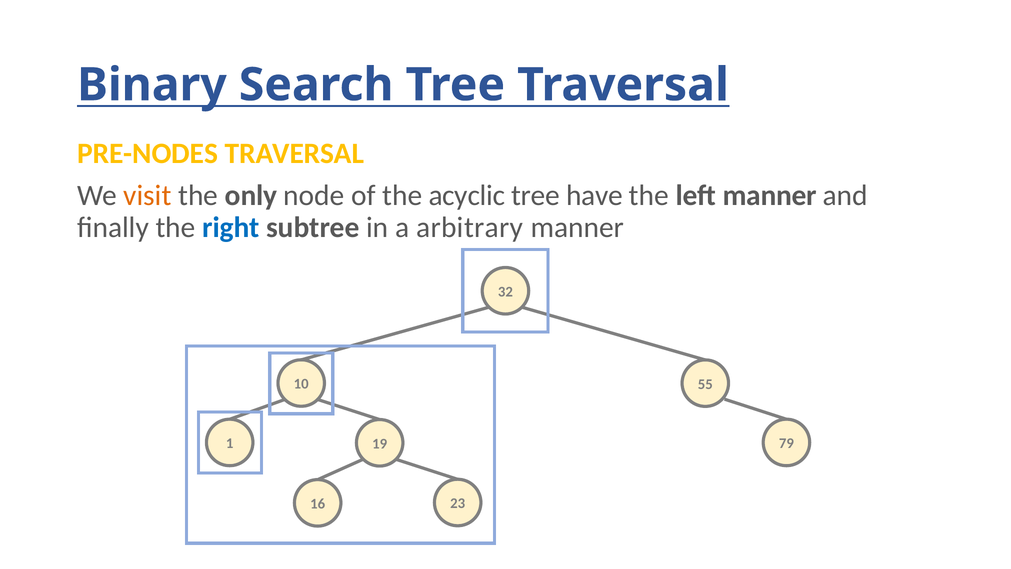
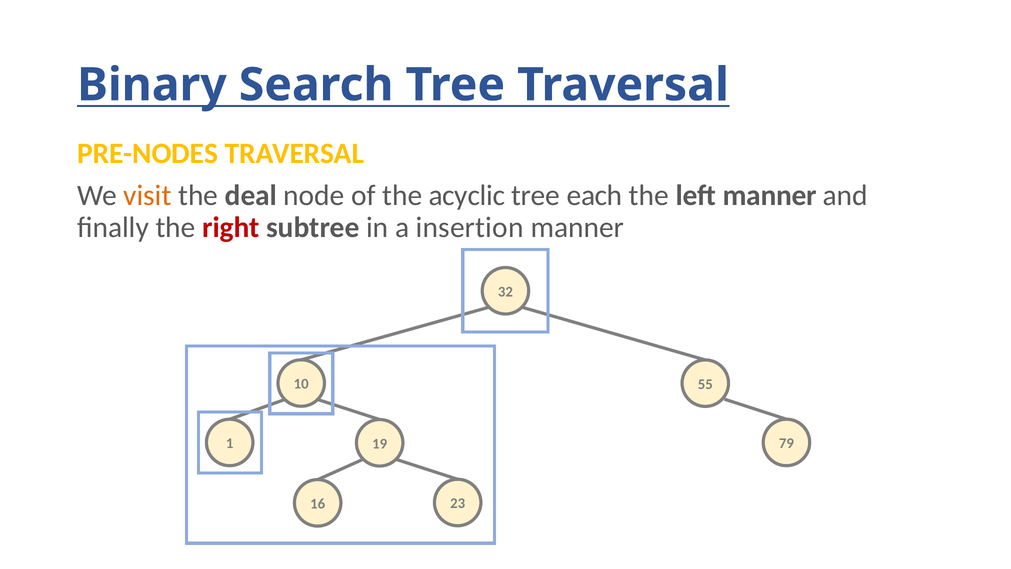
only: only -> deal
have: have -> each
right colour: blue -> red
arbitrary: arbitrary -> insertion
